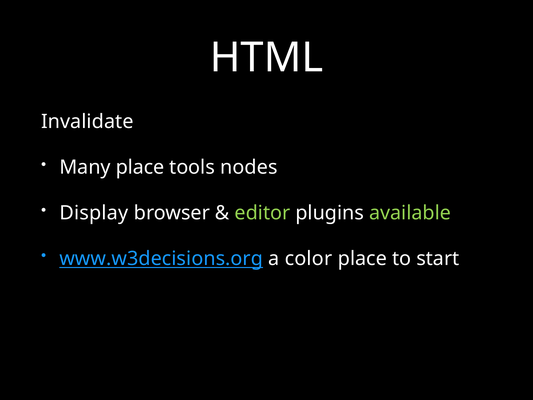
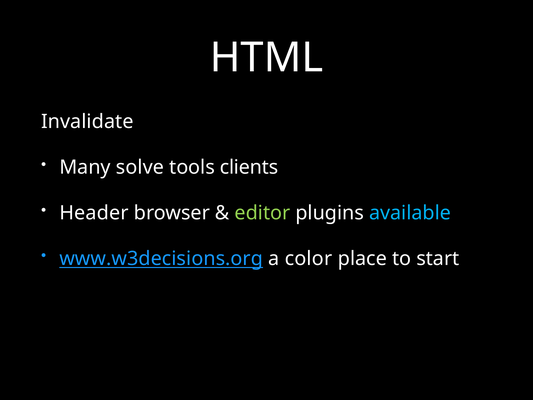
Many place: place -> solve
nodes: nodes -> clients
Display: Display -> Header
available colour: light green -> light blue
